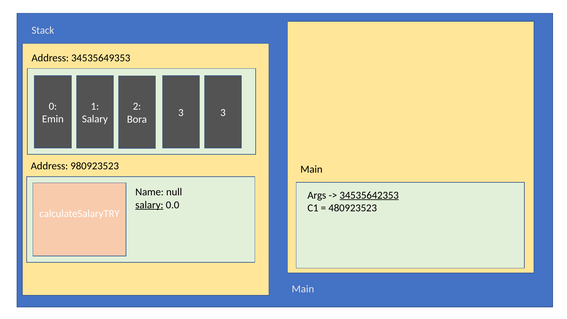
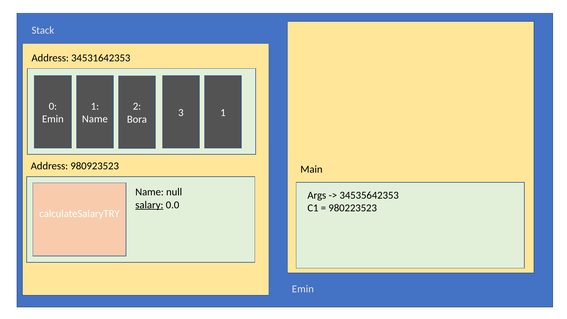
34535649353: 34535649353 -> 34531642353
3 3: 3 -> 1
Salary at (95, 119): Salary -> Name
34535642353 underline: present -> none
480923523: 480923523 -> 980223523
Main at (303, 289): Main -> Emin
